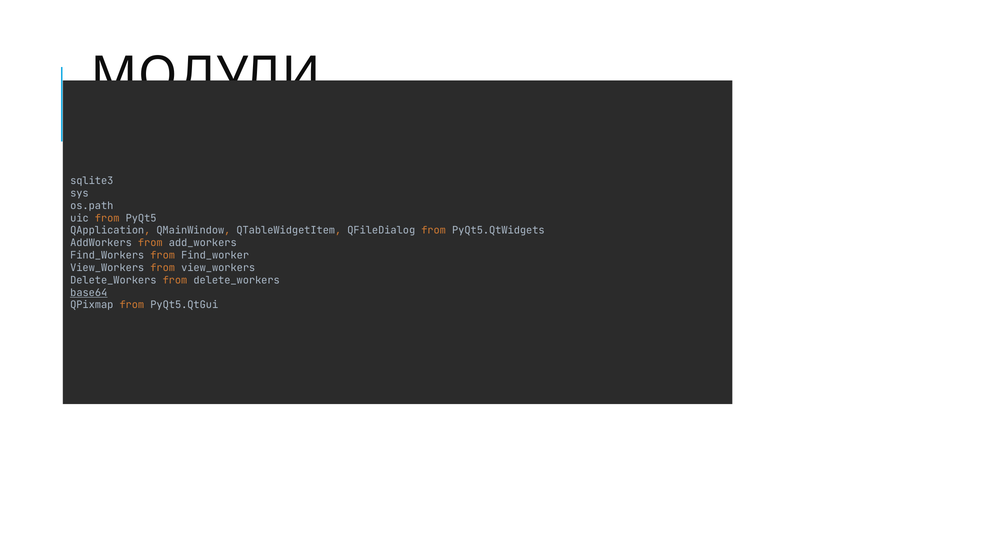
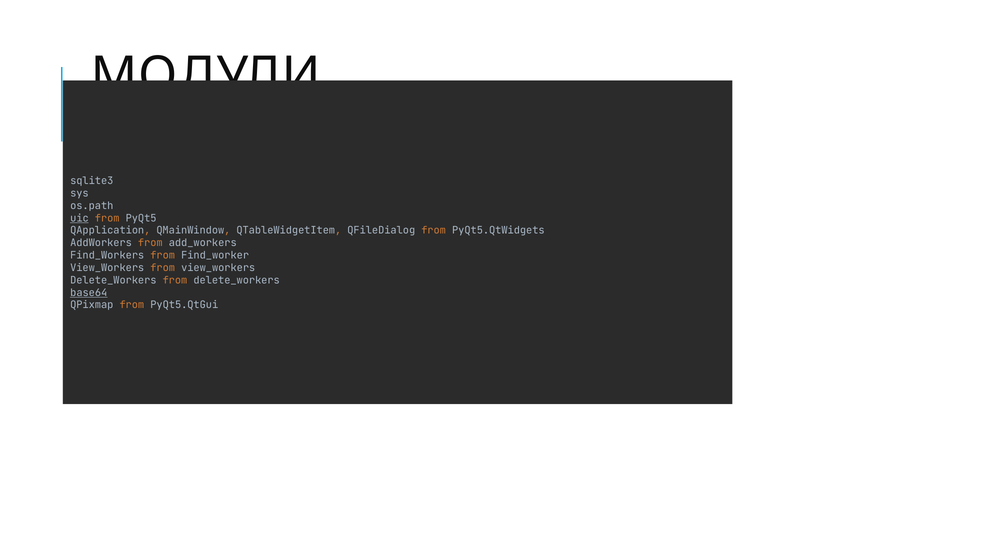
uic underline: none -> present
